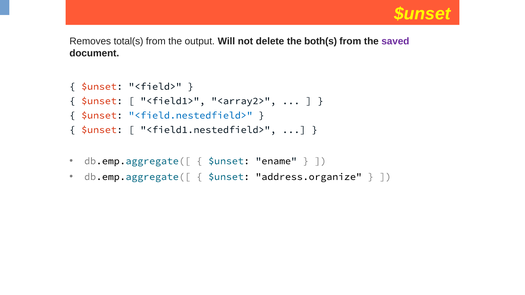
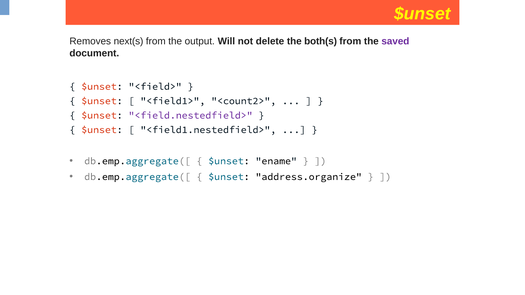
total(s: total(s -> next(s
<array2>: <array2> -> <count2>
<field.nestedfield> colour: blue -> purple
